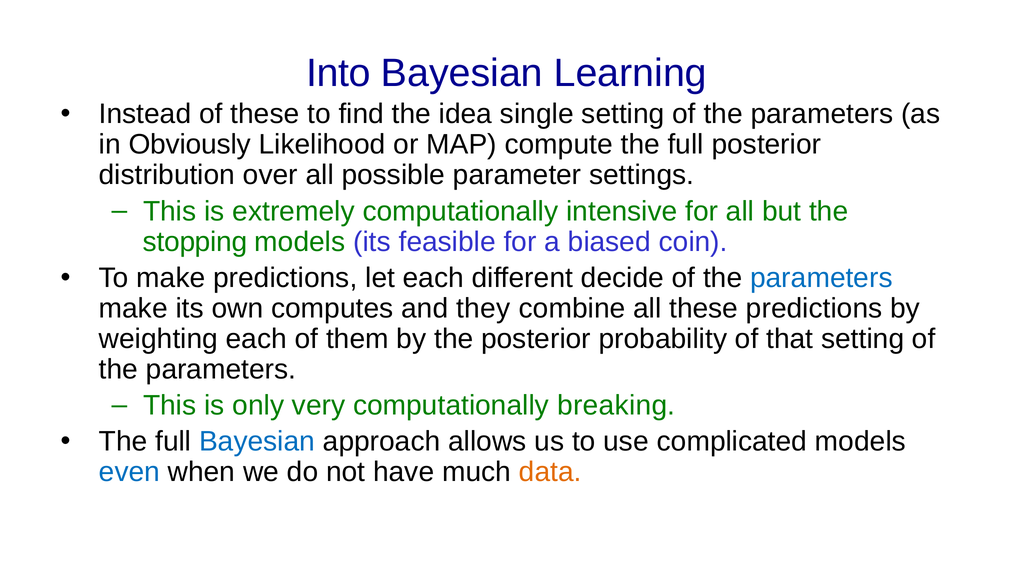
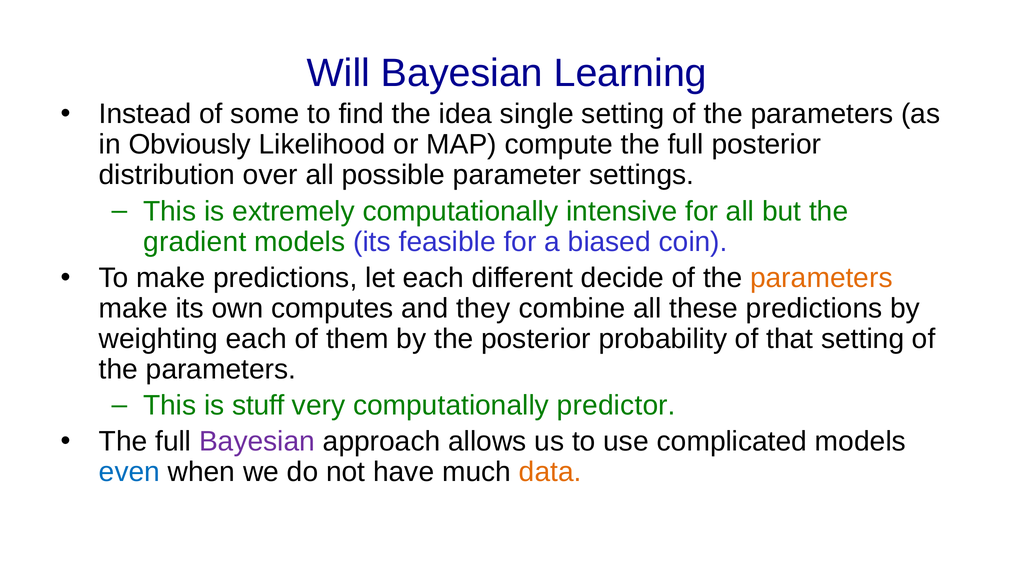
Into: Into -> Will
of these: these -> some
stopping: stopping -> gradient
parameters at (821, 278) colour: blue -> orange
only: only -> stuff
breaking: breaking -> predictor
Bayesian at (257, 441) colour: blue -> purple
